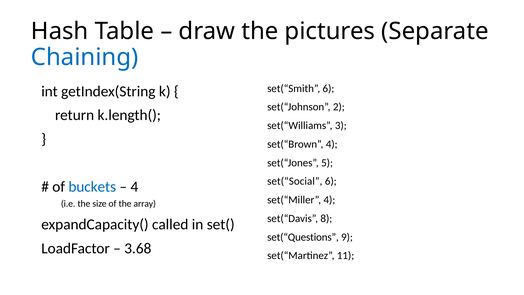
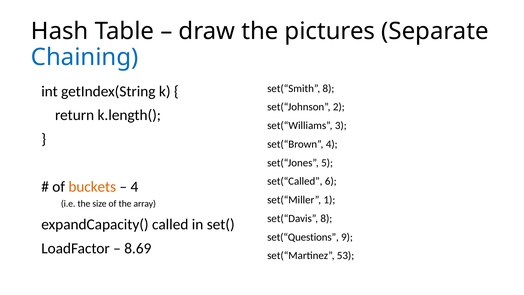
set(“Smith 6: 6 -> 8
set(“Social: set(“Social -> set(“Called
buckets colour: blue -> orange
set(“Miller 4: 4 -> 1
3.68: 3.68 -> 8.69
11: 11 -> 53
